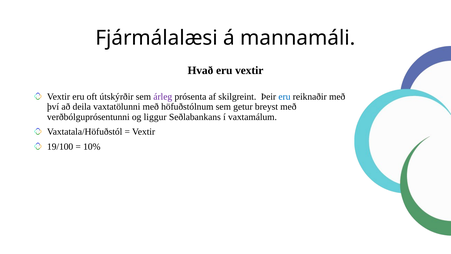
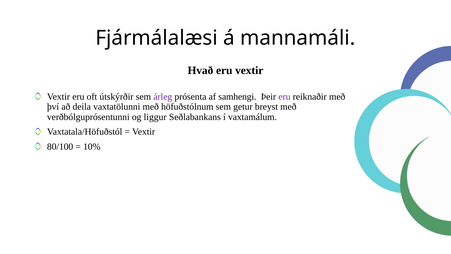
skilgreint: skilgreint -> samhengi
eru at (284, 97) colour: blue -> purple
19/100: 19/100 -> 80/100
